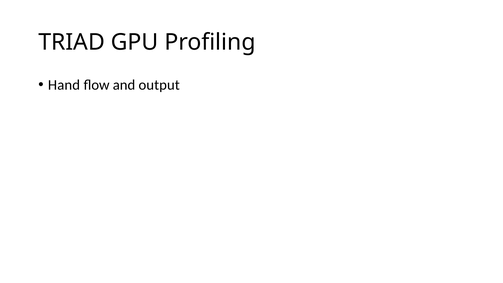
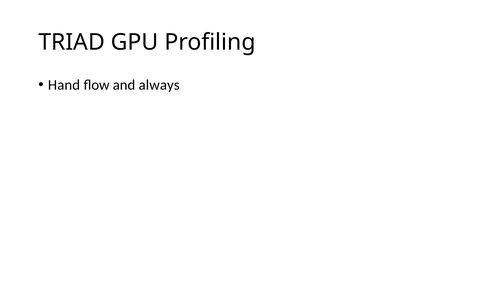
output: output -> always
